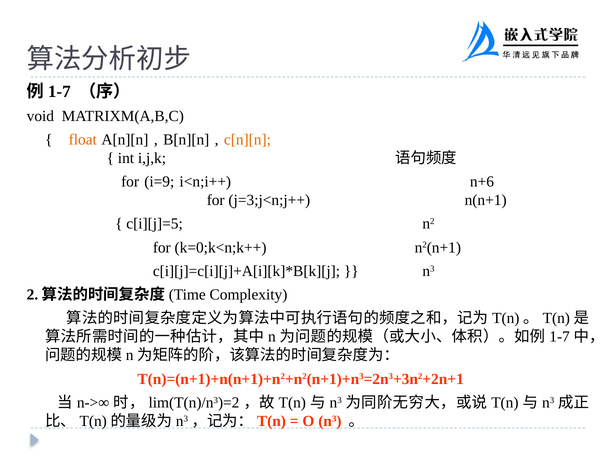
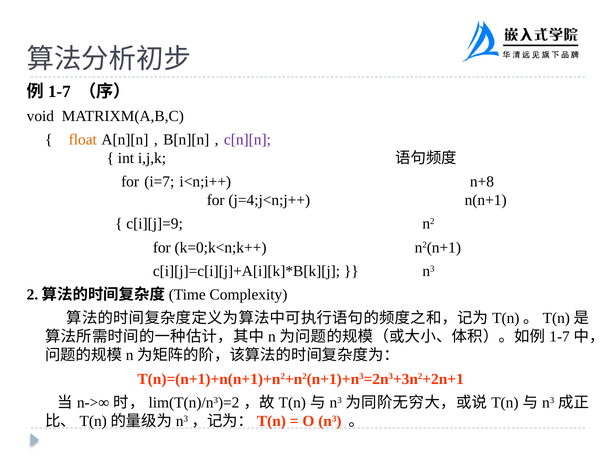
c[n][n colour: orange -> purple
i=9: i=9 -> i=7
n+6: n+6 -> n+8
j=3;j<n;j++: j=3;j<n;j++ -> j=4;j<n;j++
c[i][j]=5: c[i][j]=5 -> c[i][j]=9
